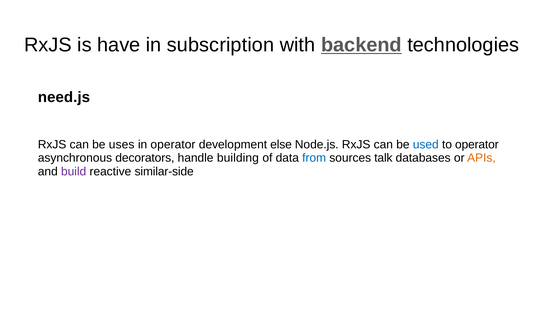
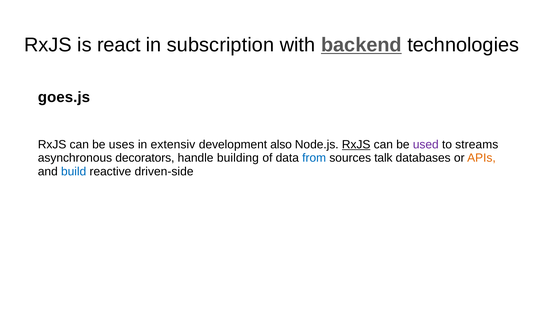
have: have -> react
need.js: need.js -> goes.js
in operator: operator -> extensiv
else: else -> also
RxJS at (356, 144) underline: none -> present
used colour: blue -> purple
to operator: operator -> streams
build colour: purple -> blue
similar-side: similar-side -> driven-side
